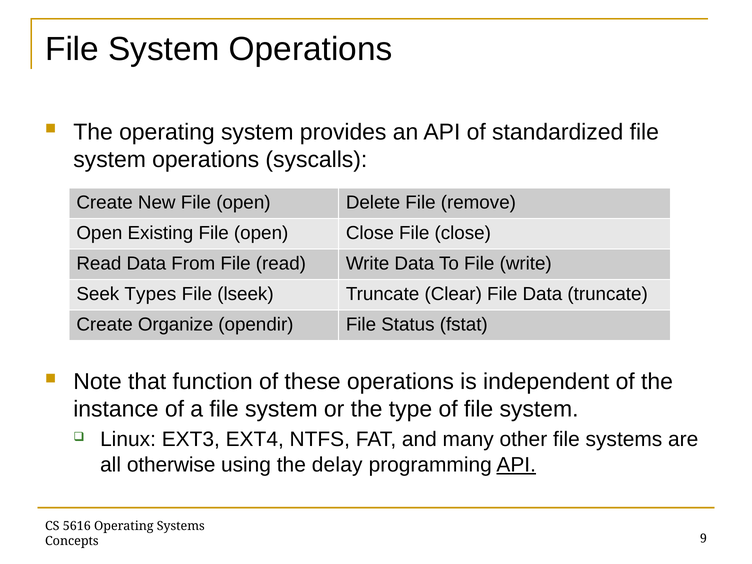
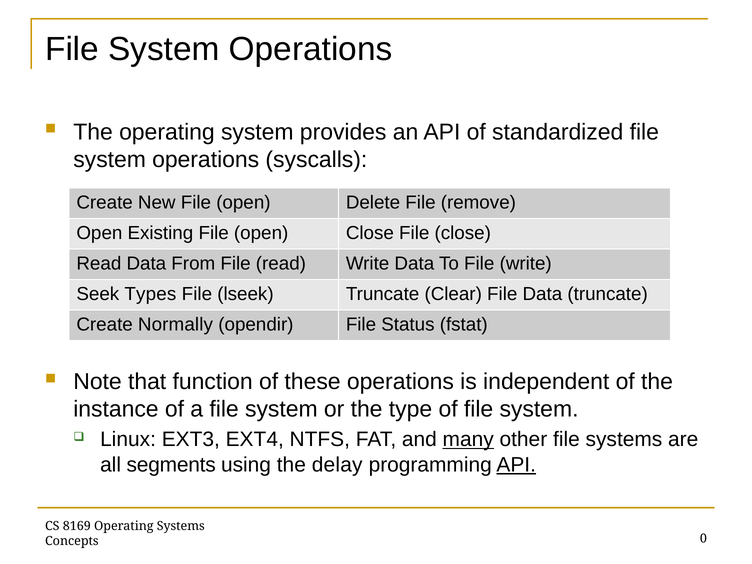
Organize: Organize -> Normally
many underline: none -> present
otherwise: otherwise -> segments
5616: 5616 -> 8169
9: 9 -> 0
